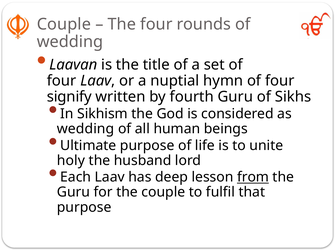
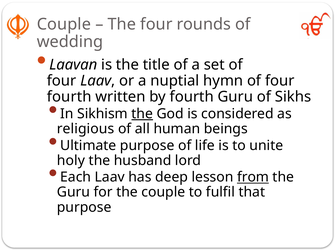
signify at (69, 97): signify -> fourth
the at (142, 114) underline: none -> present
wedding at (86, 129): wedding -> religious
